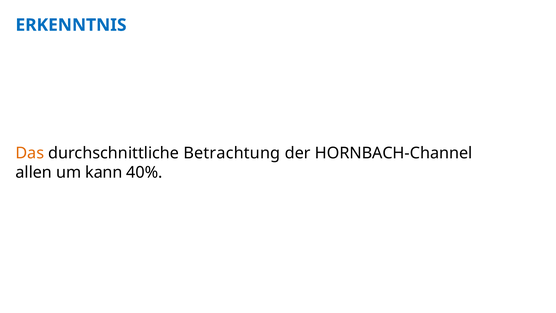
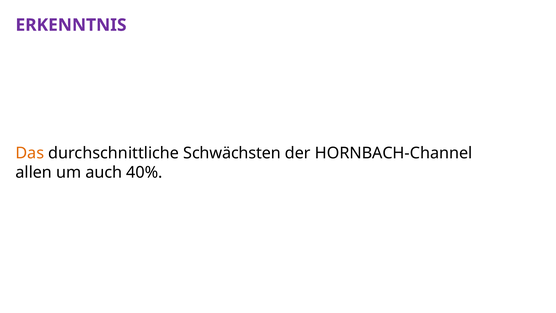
ERKENNTNIS colour: blue -> purple
Betrachtung: Betrachtung -> Schwächsten
kann: kann -> auch
